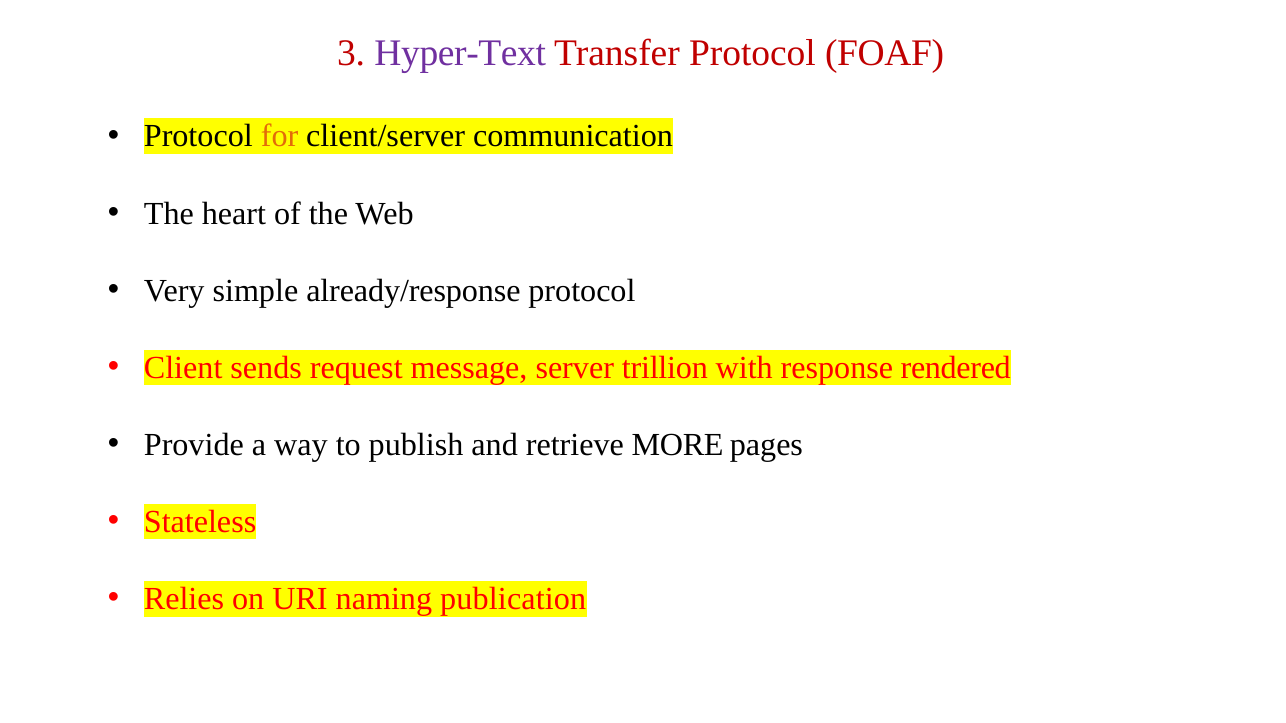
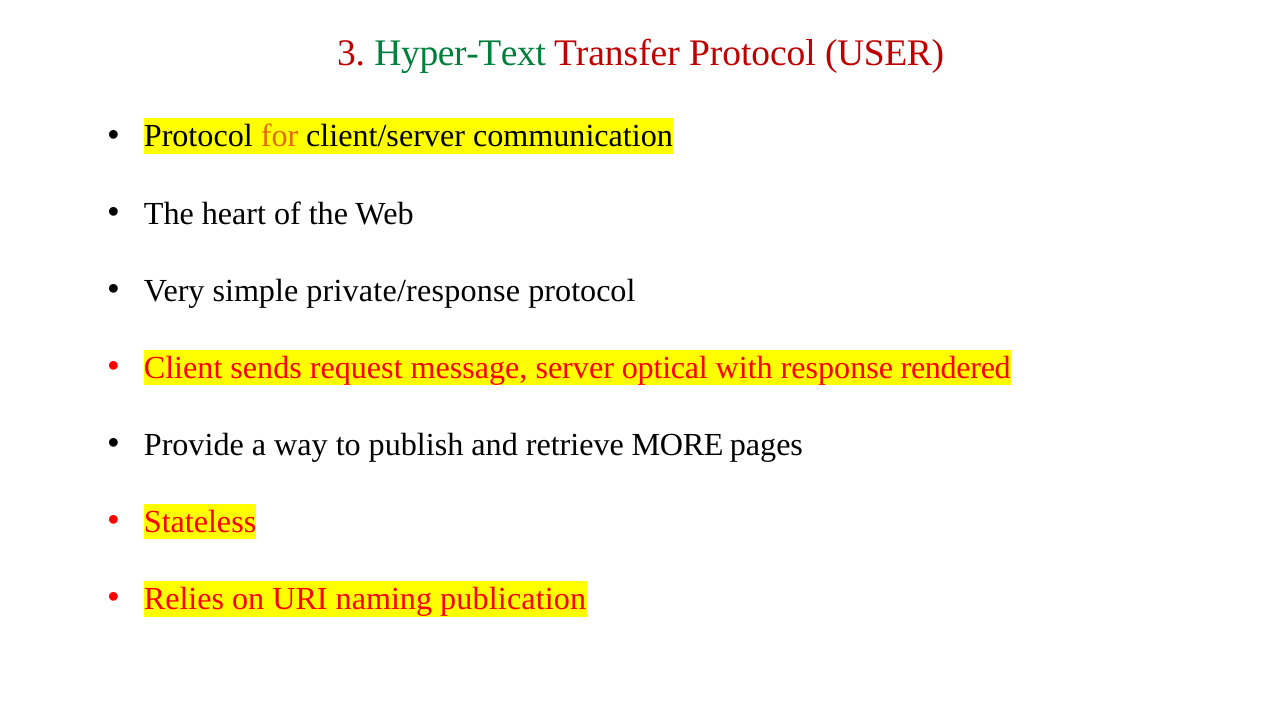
Hyper-Text colour: purple -> green
FOAF: FOAF -> USER
already/response: already/response -> private/response
trillion: trillion -> optical
